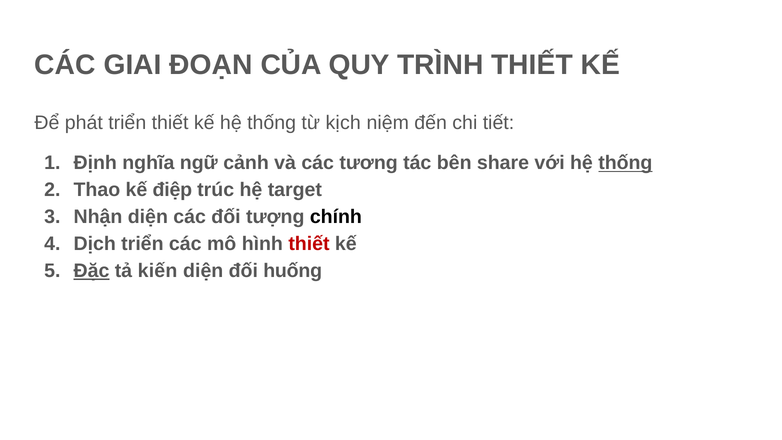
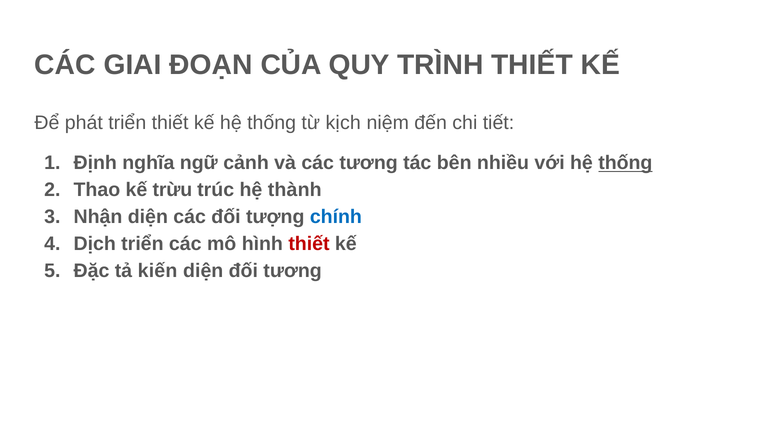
share: share -> nhiều
điệp: điệp -> trừu
target: target -> thành
chính colour: black -> blue
Đặc underline: present -> none
đối huống: huống -> tương
